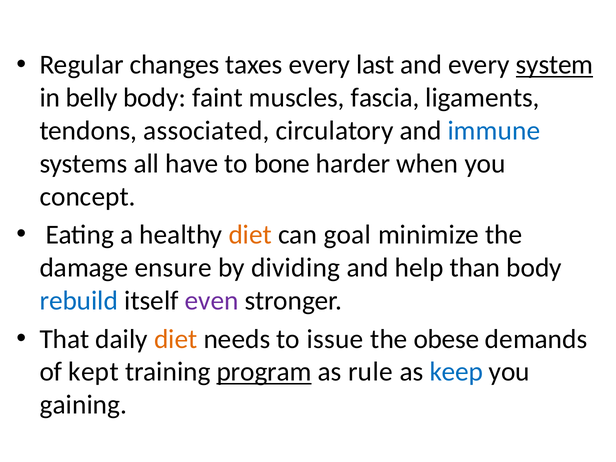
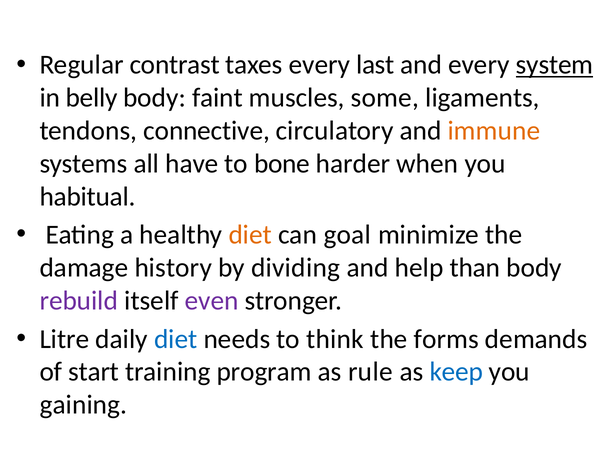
changes: changes -> contrast
fascia: fascia -> some
associated: associated -> connective
immune colour: blue -> orange
concept: concept -> habitual
ensure: ensure -> history
rebuild colour: blue -> purple
That: That -> Litre
diet at (176, 339) colour: orange -> blue
issue: issue -> think
obese: obese -> forms
kept: kept -> start
program underline: present -> none
